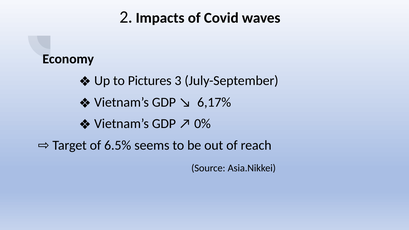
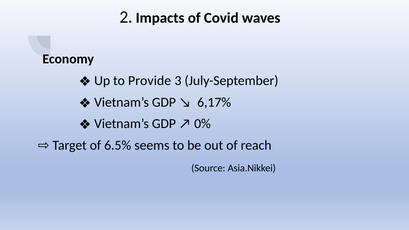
Pictures: Pictures -> Provide
